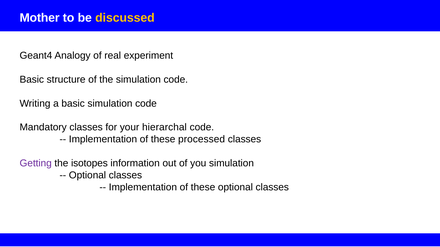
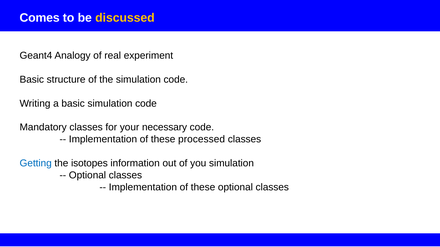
Mother: Mother -> Comes
hierarchal: hierarchal -> necessary
Getting colour: purple -> blue
